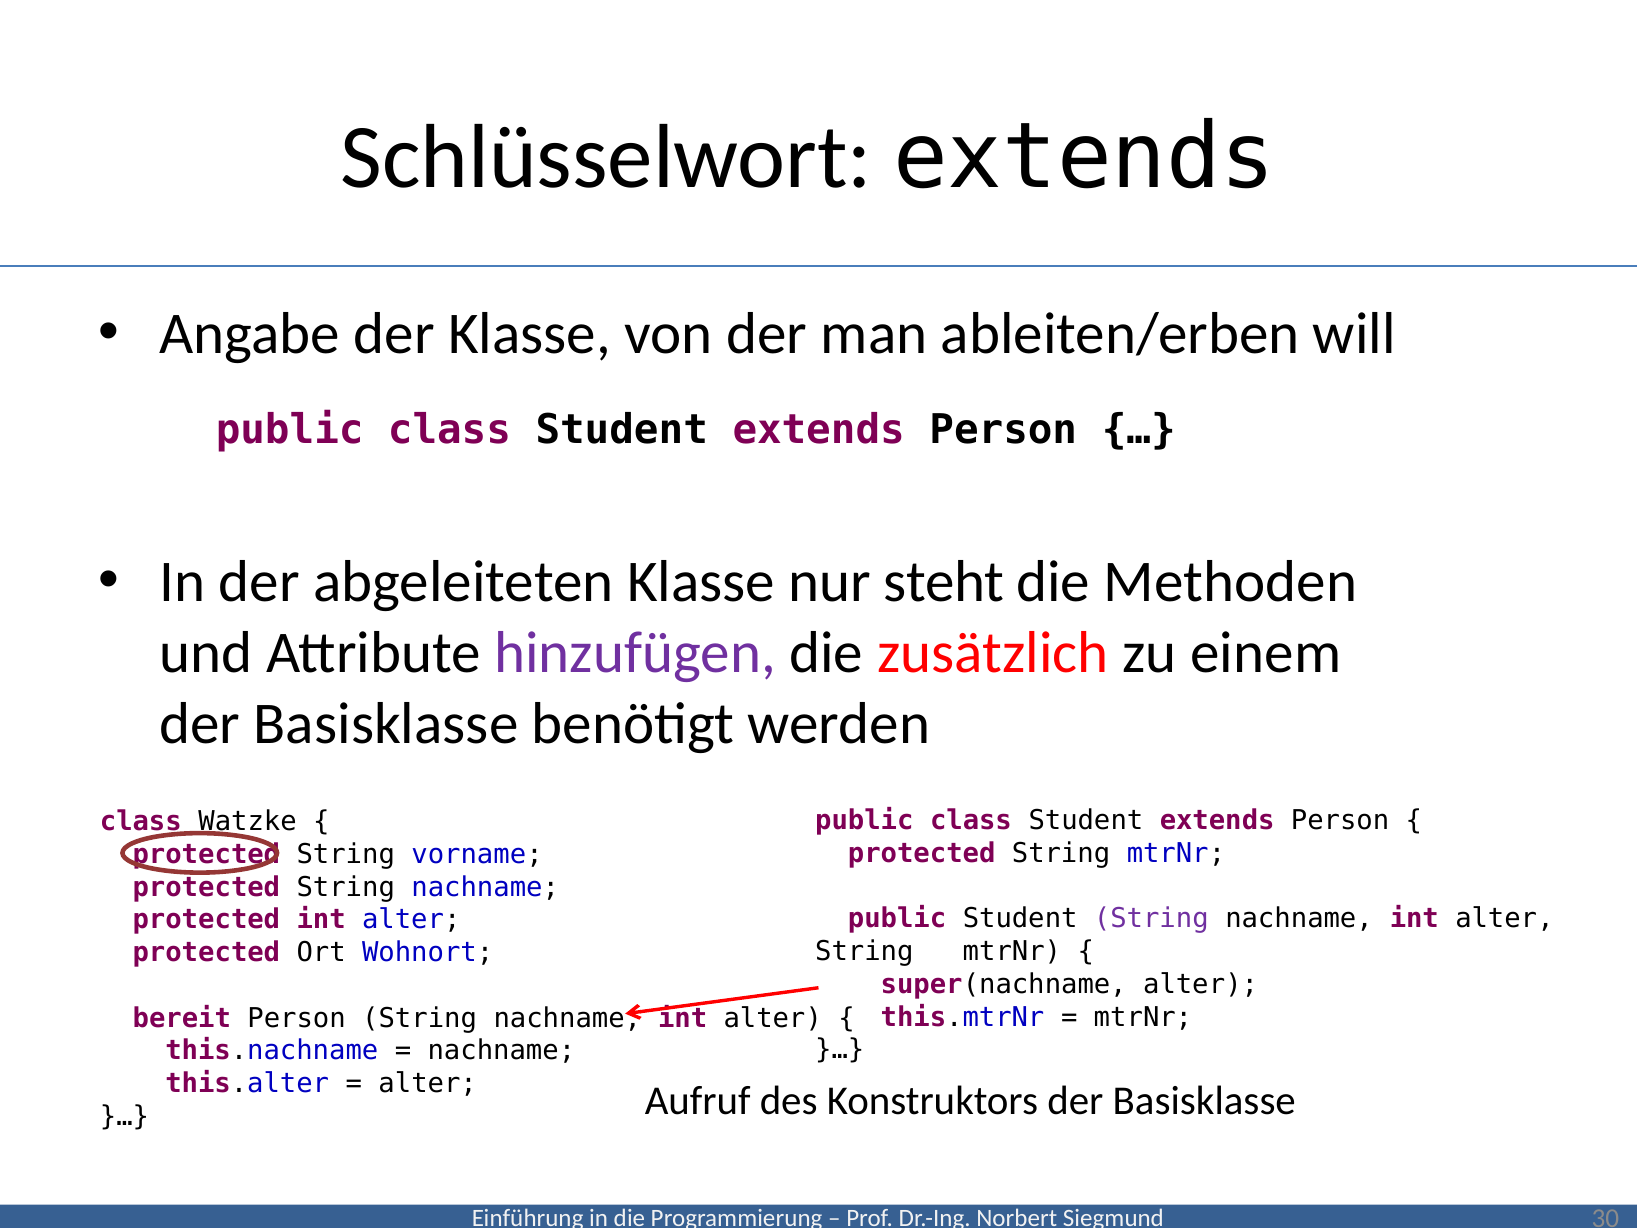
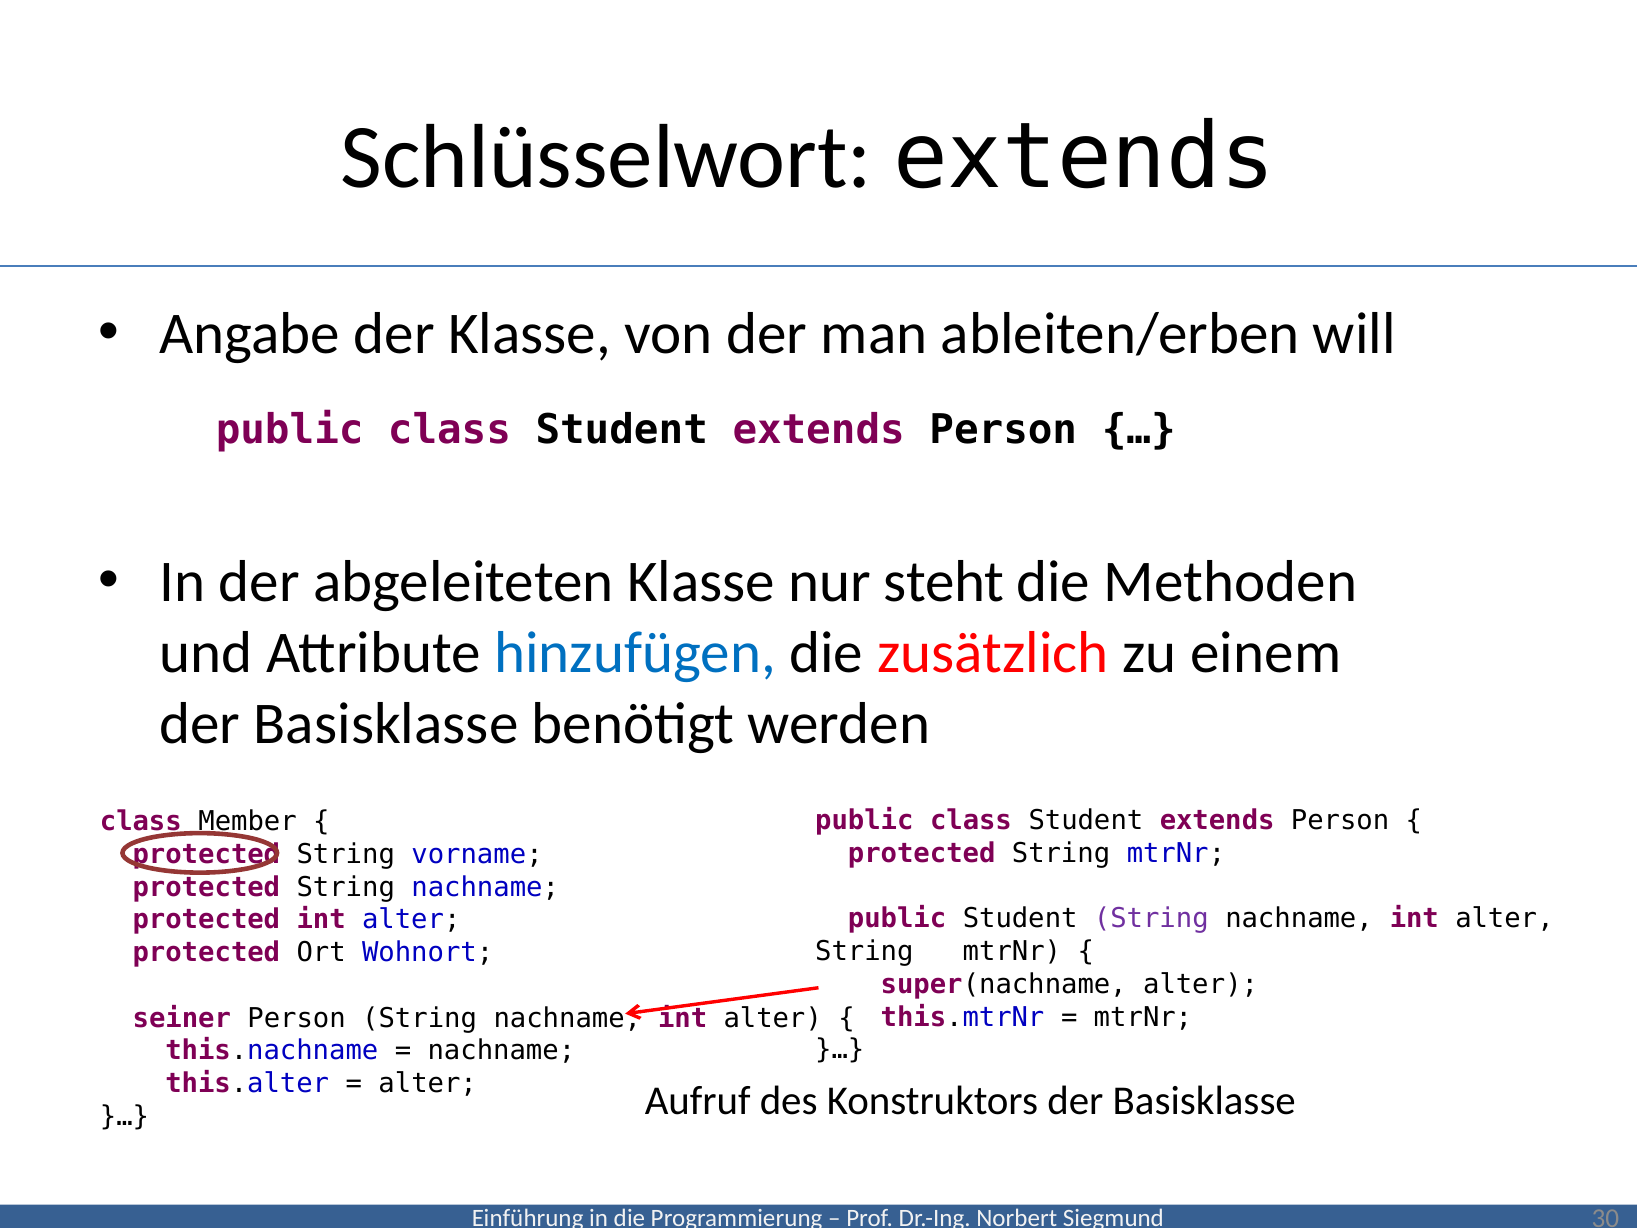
hinzufügen colour: purple -> blue
Watzke: Watzke -> Member
bereit: bereit -> seiner
